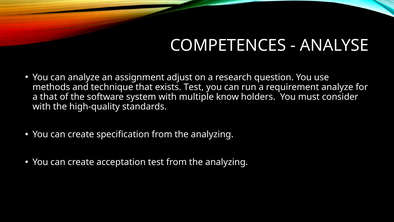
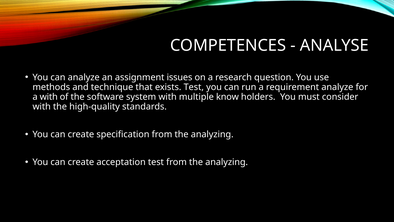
adjust: adjust -> issues
a that: that -> with
